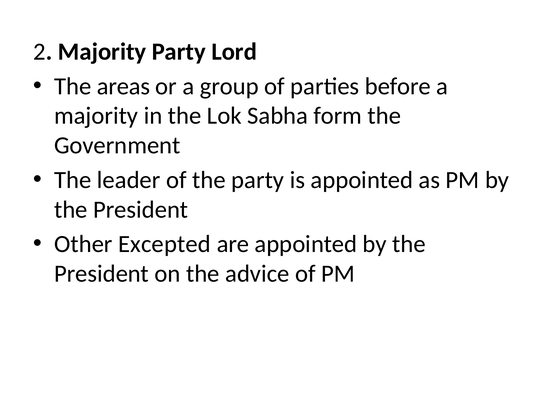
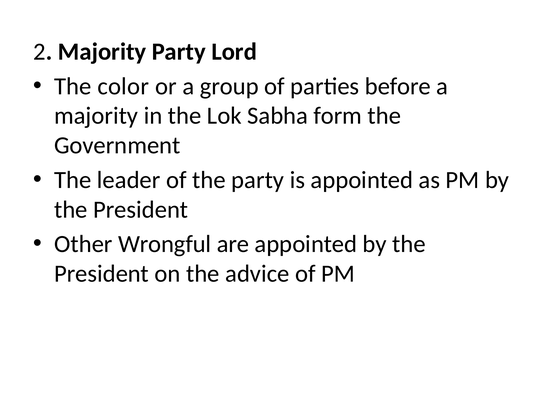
areas: areas -> color
Excepted: Excepted -> Wrongful
